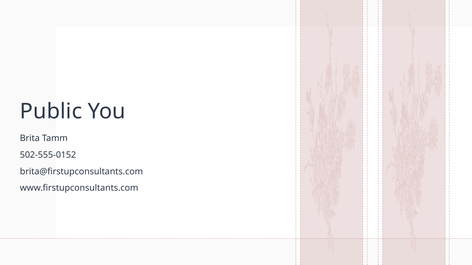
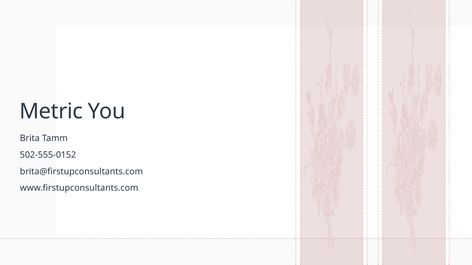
Public: Public -> Metric
